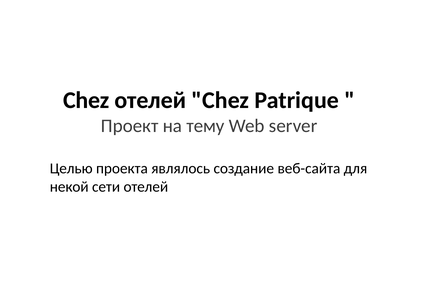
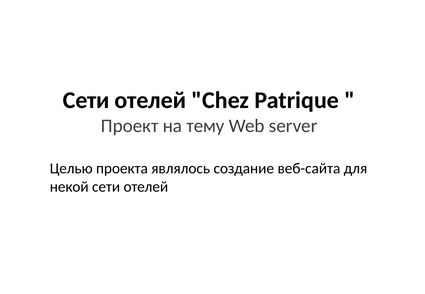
Chez at (86, 100): Chez -> Сети
